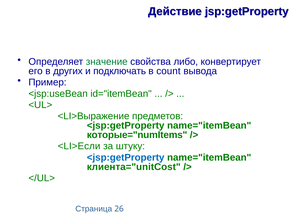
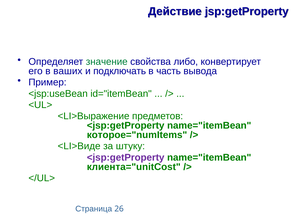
других: других -> ваших
count: count -> часть
которые="numItems: которые="numItems -> которое="numItems
<LI>Если: <LI>Если -> <LI>Виде
<jsp:getProperty at (126, 157) colour: blue -> purple
